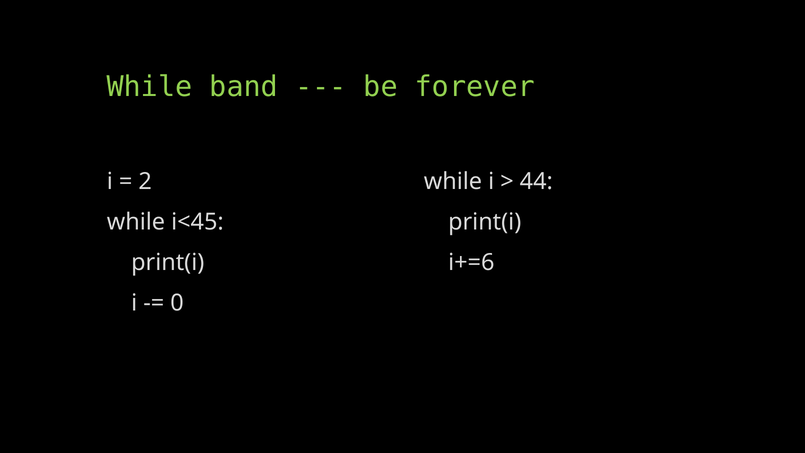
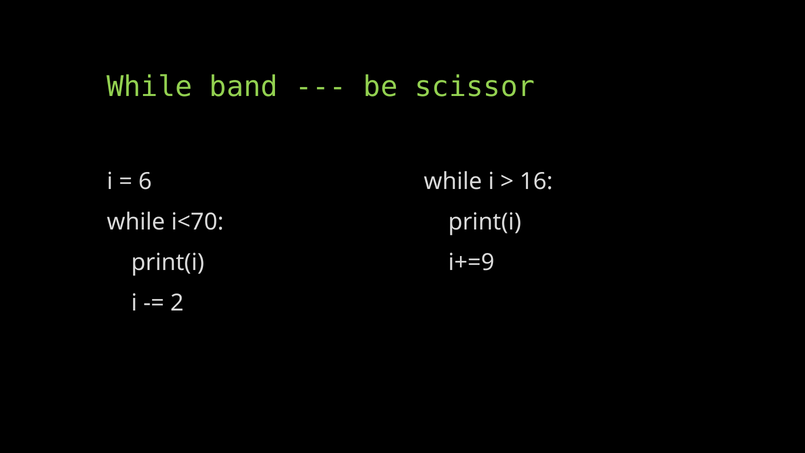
forever: forever -> scissor
2: 2 -> 6
44: 44 -> 16
i<45: i<45 -> i<70
i+=6: i+=6 -> i+=9
0: 0 -> 2
